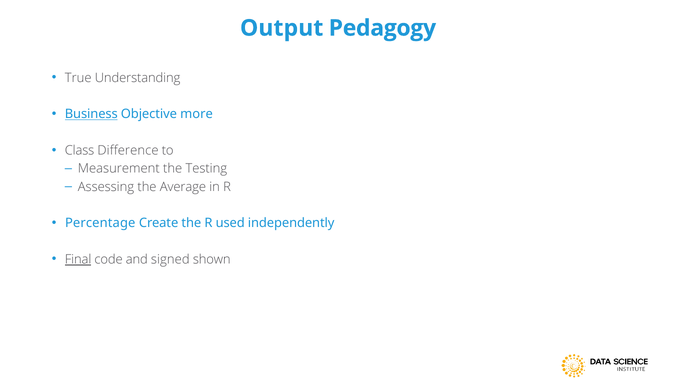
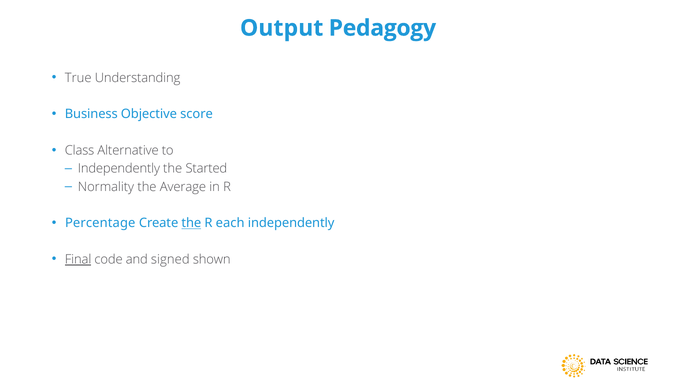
Business underline: present -> none
more: more -> score
Difference: Difference -> Alternative
Measurement at (119, 168): Measurement -> Independently
Testing: Testing -> Started
Assessing: Assessing -> Normality
the at (191, 223) underline: none -> present
used: used -> each
